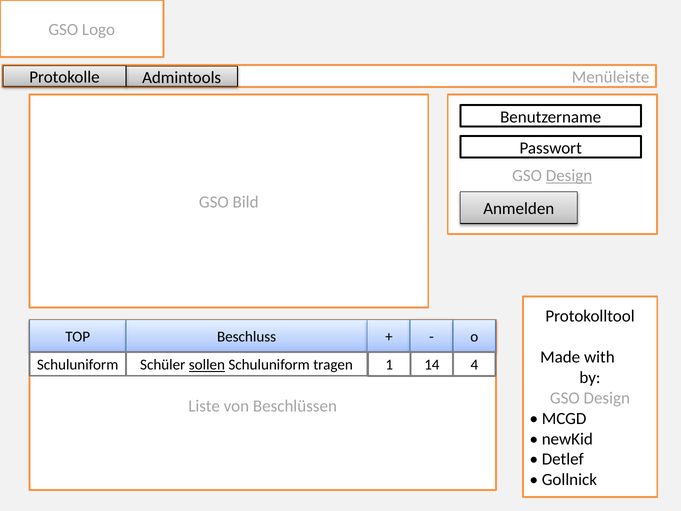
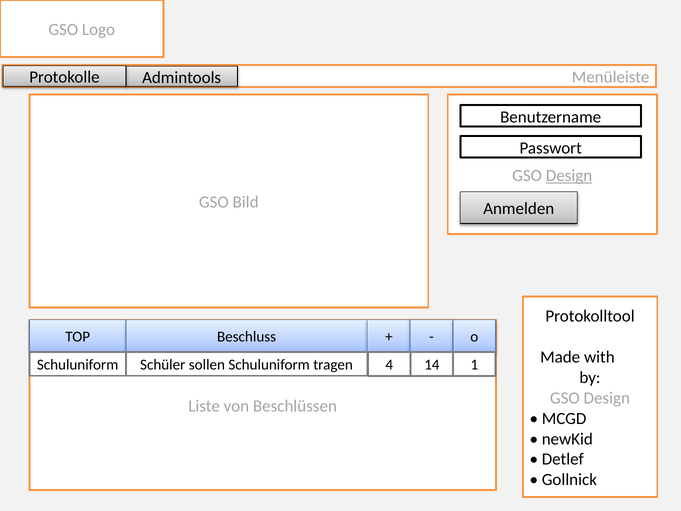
sollen underline: present -> none
1: 1 -> 4
4: 4 -> 1
